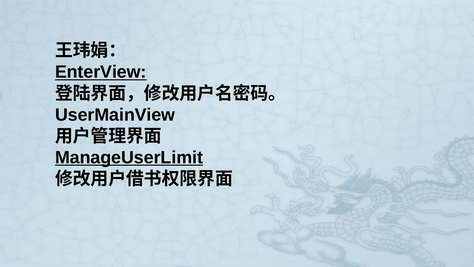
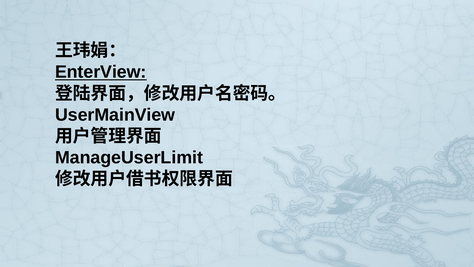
ManageUserLimit underline: present -> none
